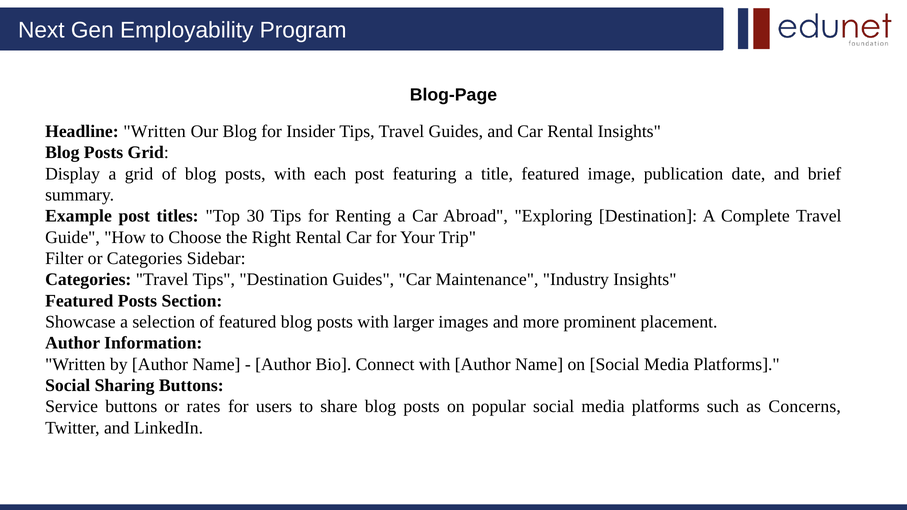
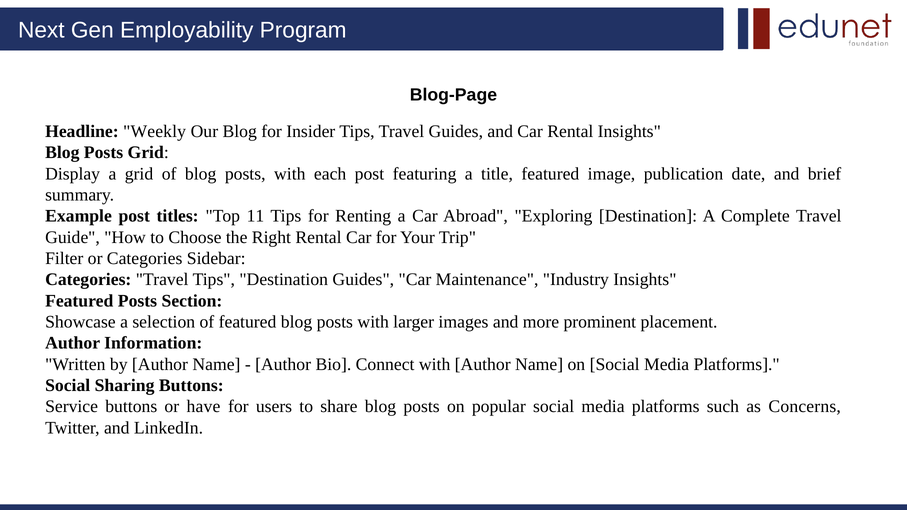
Headline Written: Written -> Weekly
30: 30 -> 11
rates: rates -> have
